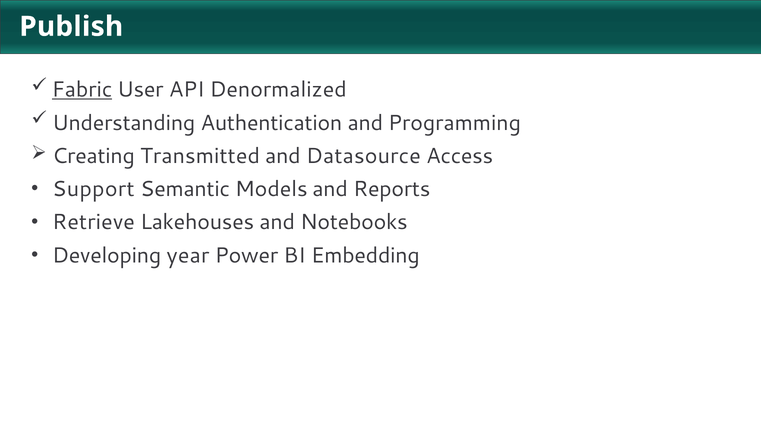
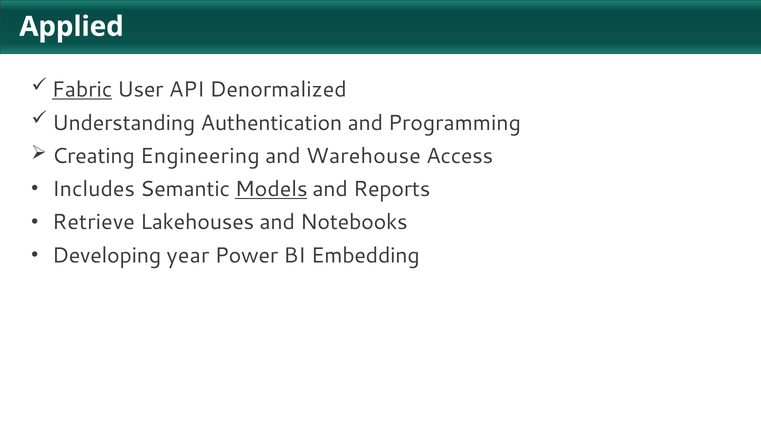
Publish: Publish -> Applied
Transmitted: Transmitted -> Engineering
Datasource: Datasource -> Warehouse
Support: Support -> Includes
Models underline: none -> present
